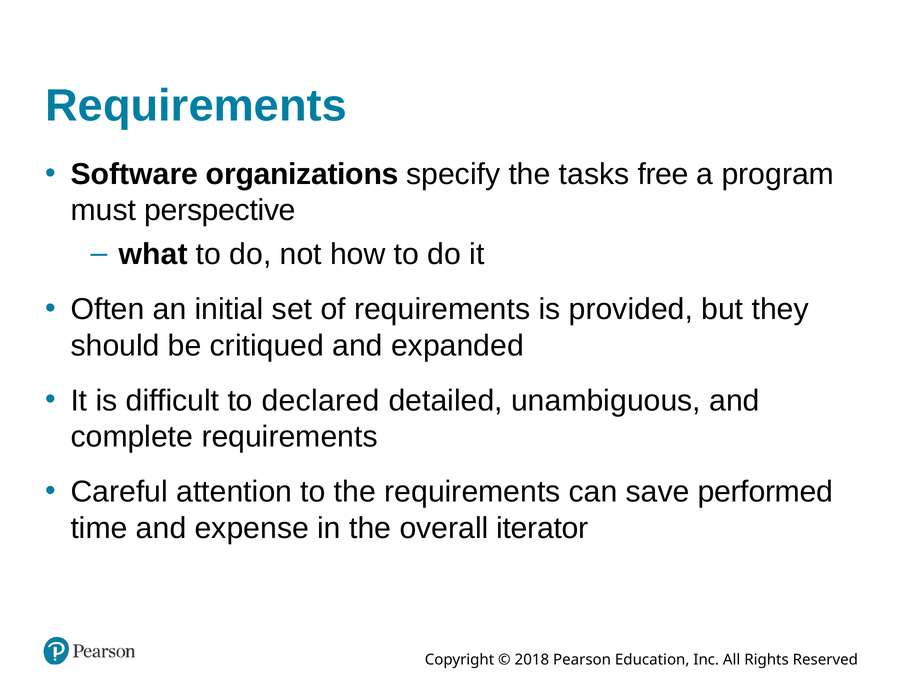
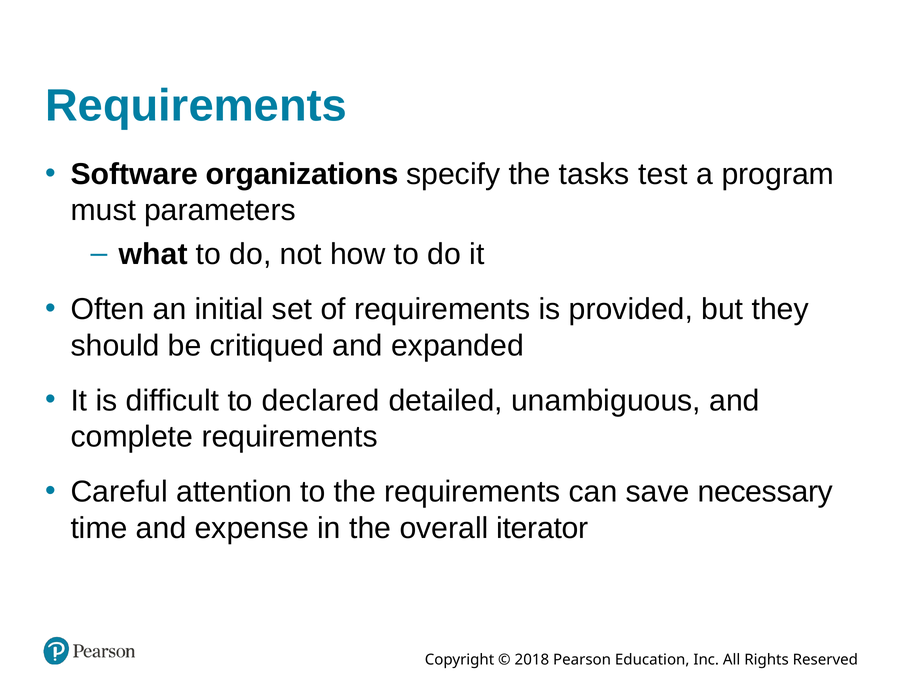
free: free -> test
perspective: perspective -> parameters
performed: performed -> necessary
